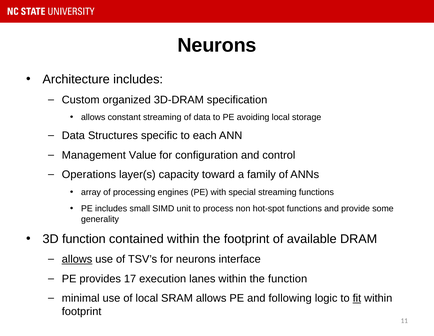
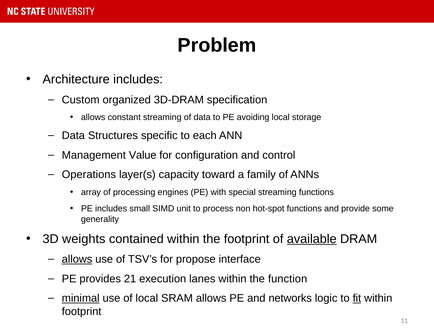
Neurons at (217, 45): Neurons -> Problem
3D function: function -> weights
available underline: none -> present
for neurons: neurons -> propose
17: 17 -> 21
minimal underline: none -> present
following: following -> networks
